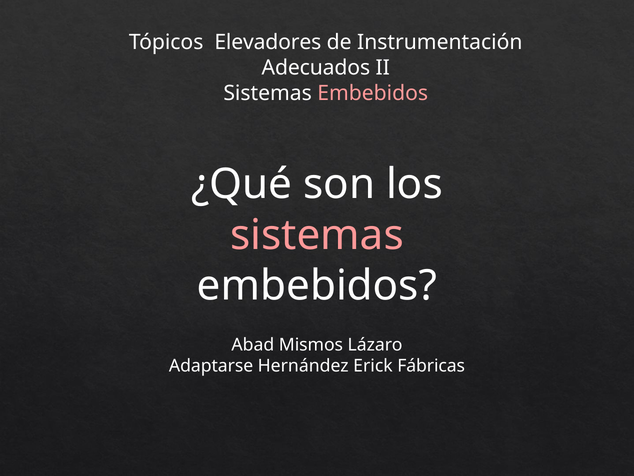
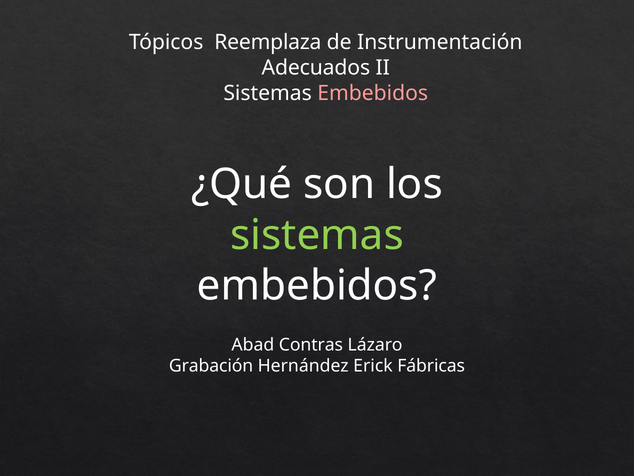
Elevadores: Elevadores -> Reemplaza
sistemas at (317, 235) colour: pink -> light green
Mismos: Mismos -> Contras
Adaptarse: Adaptarse -> Grabación
